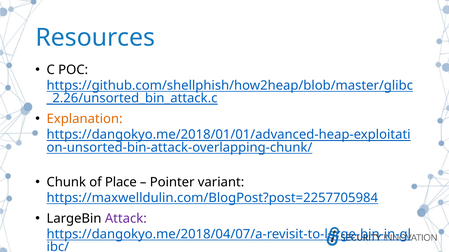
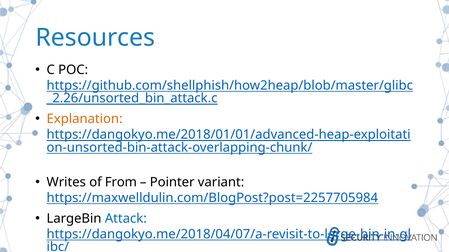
Chunk: Chunk -> Writes
Place: Place -> From
Attack colour: purple -> blue
